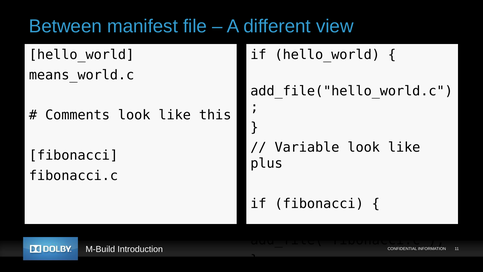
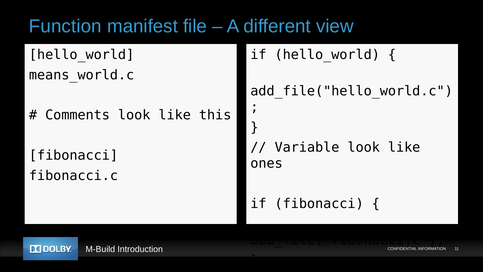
Between: Between -> Function
plus: plus -> ones
